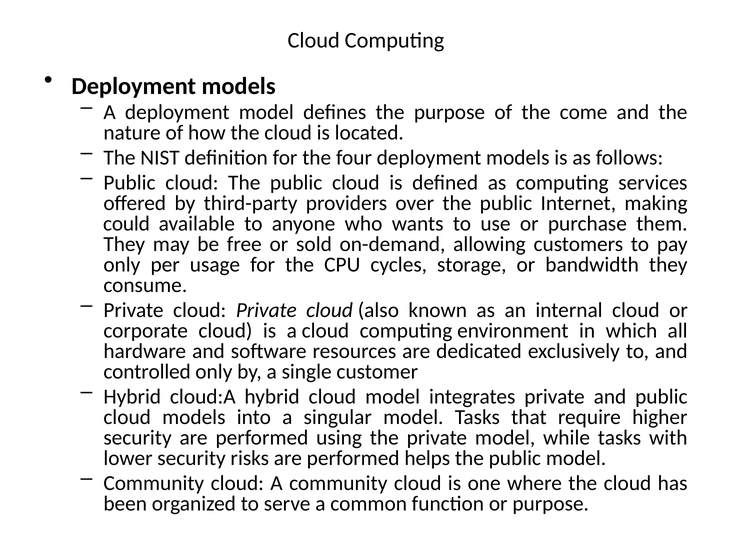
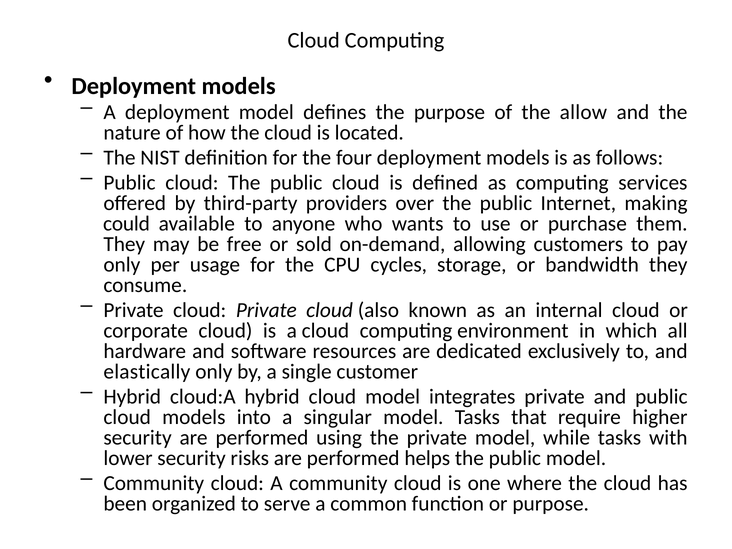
come: come -> allow
controlled: controlled -> elastically
